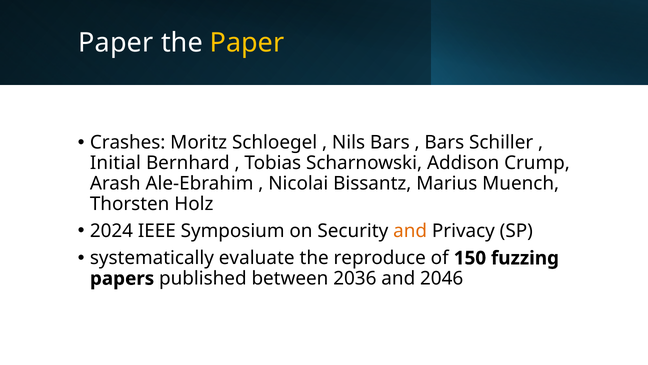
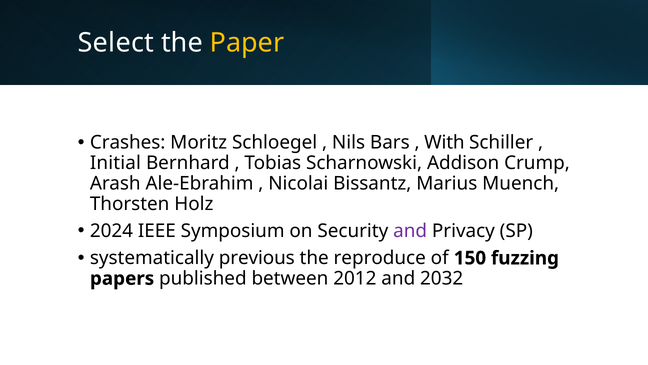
Paper at (116, 43): Paper -> Select
Bars at (444, 142): Bars -> With
and at (410, 231) colour: orange -> purple
evaluate: evaluate -> previous
2036: 2036 -> 2012
2046: 2046 -> 2032
